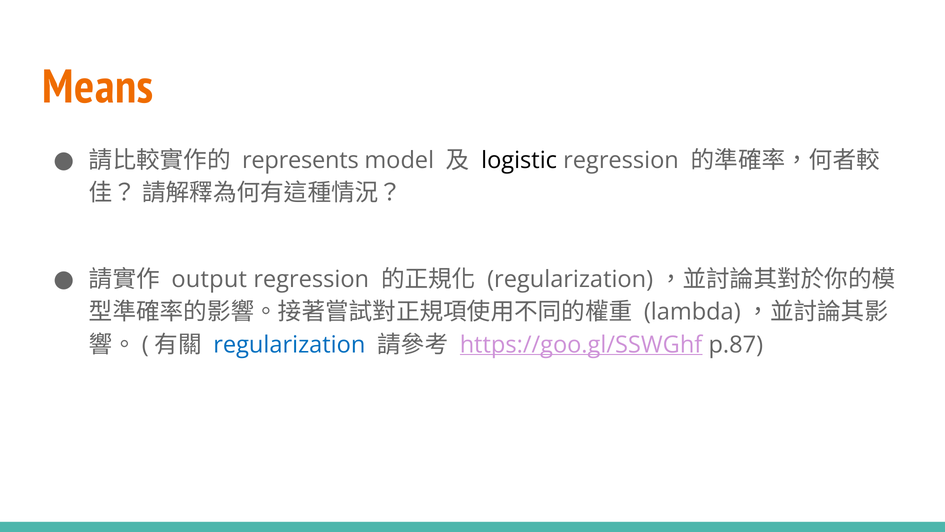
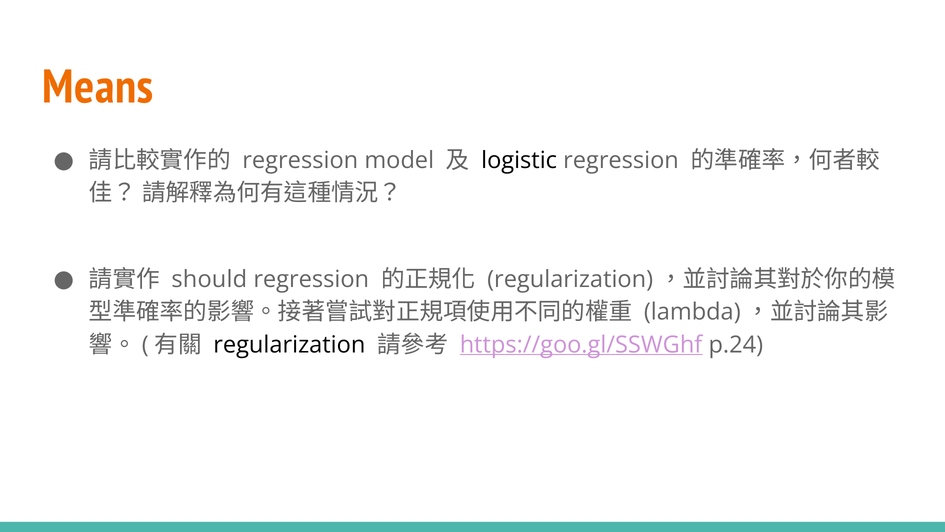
represents at (300, 160): represents -> regression
output: output -> should
regularization at (289, 345) colour: blue -> black
p.87: p.87 -> p.24
